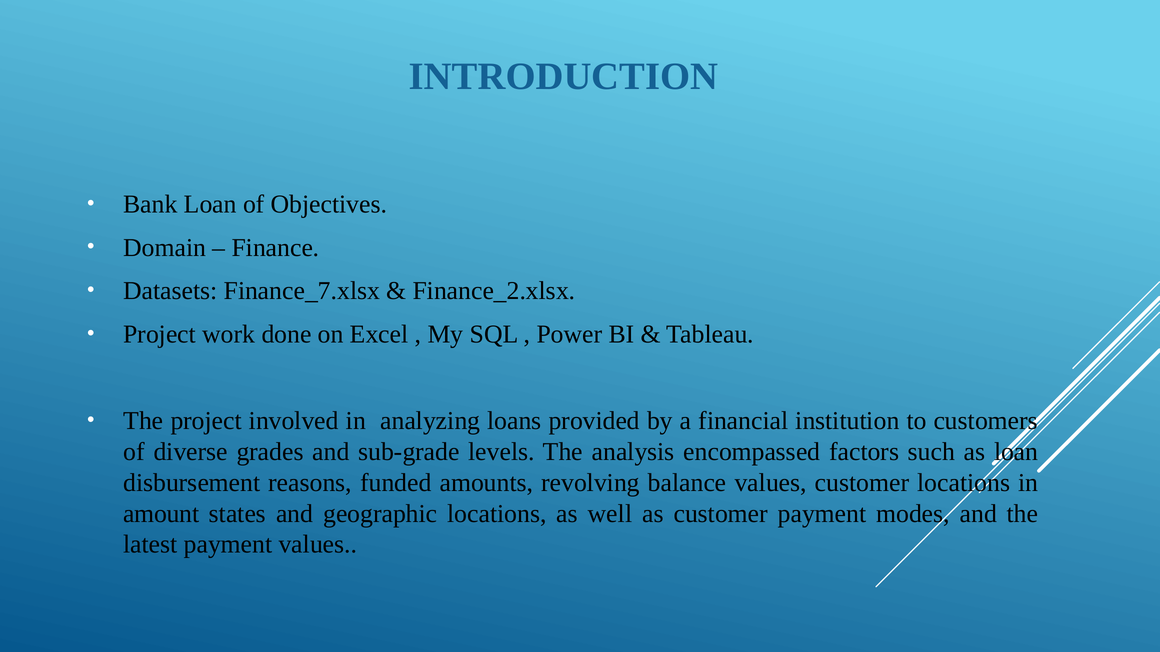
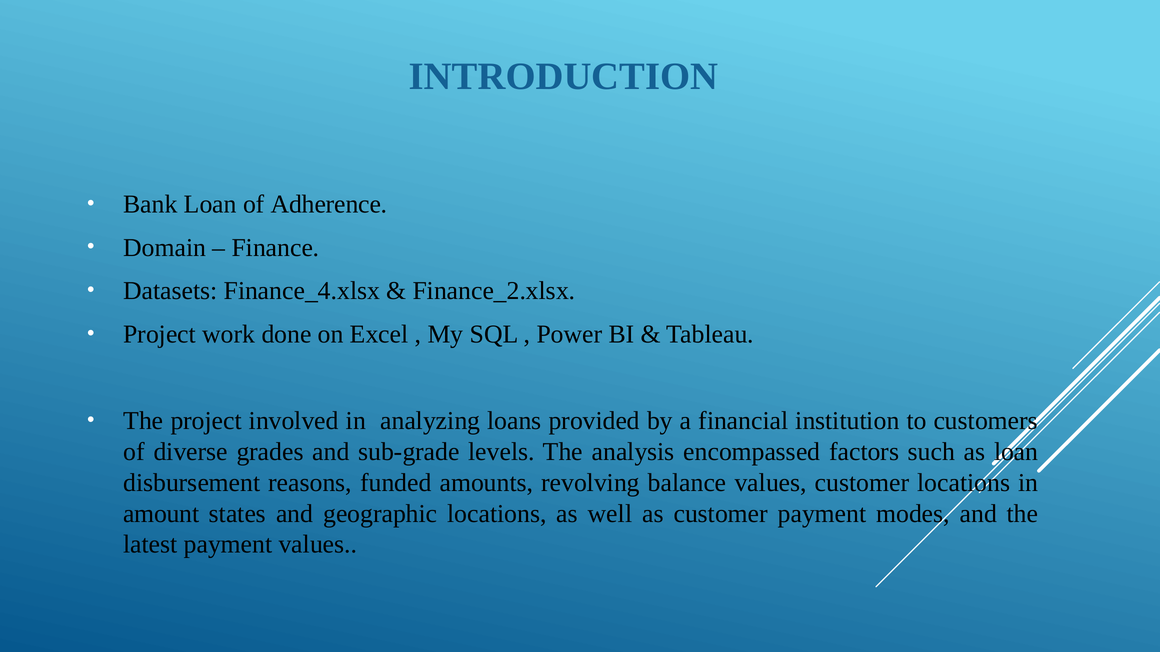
Objectives: Objectives -> Adherence
Finance_7.xlsx: Finance_7.xlsx -> Finance_4.xlsx
